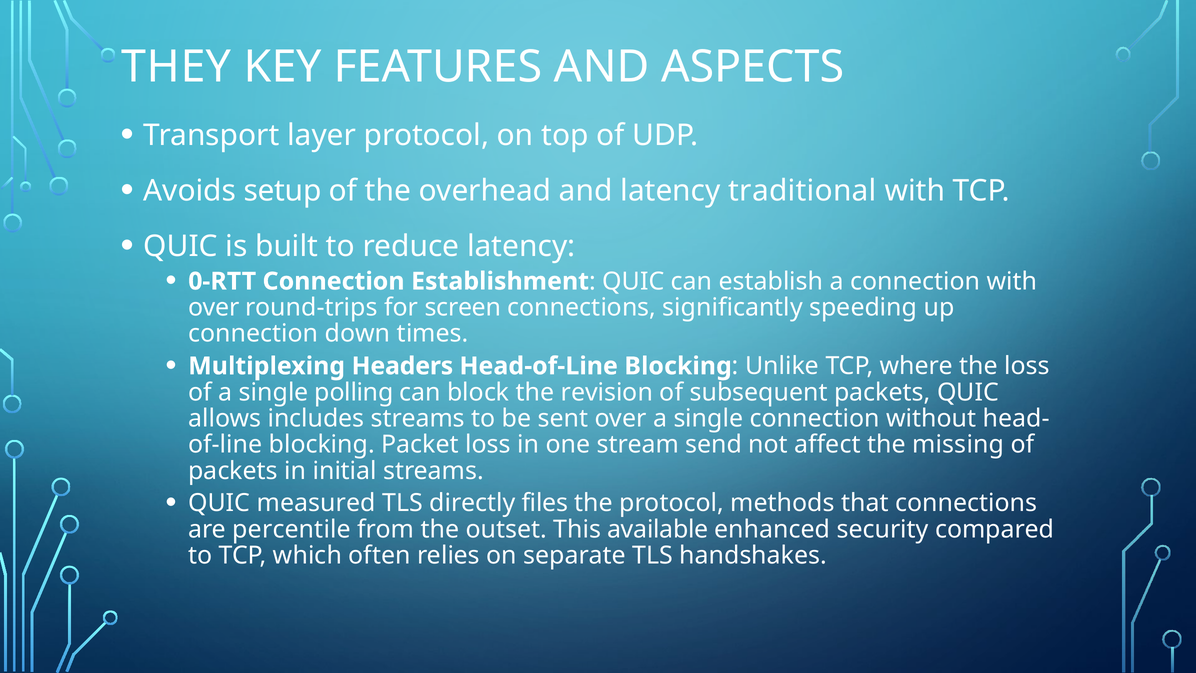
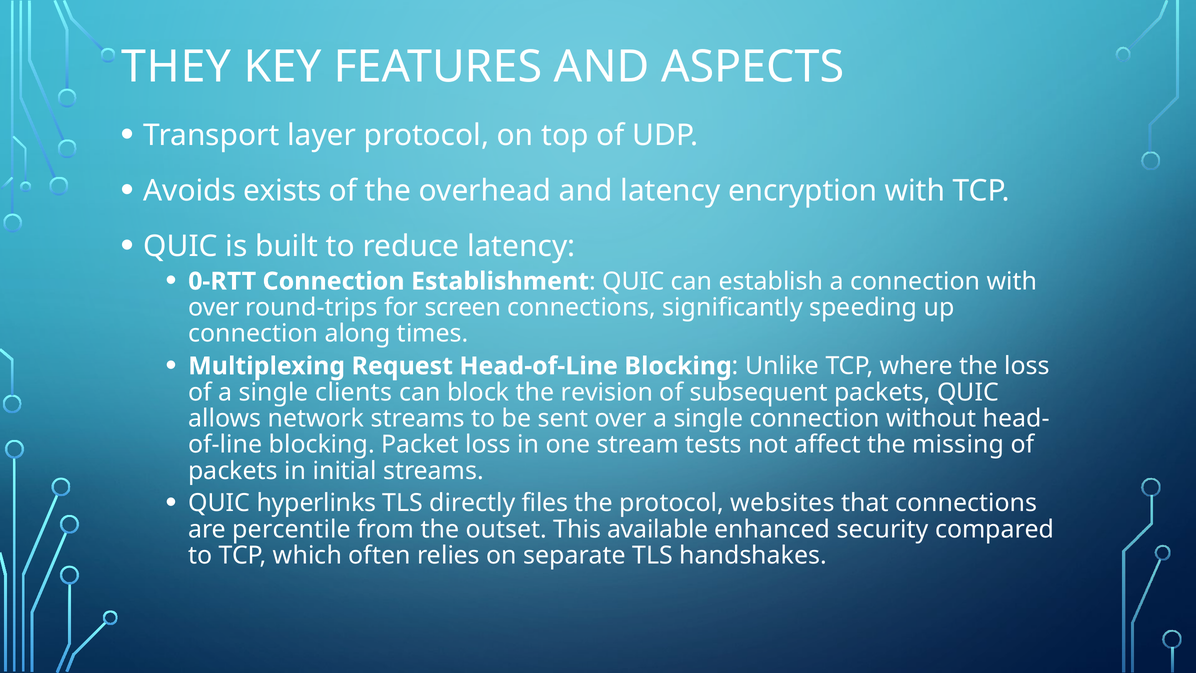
setup: setup -> exists
traditional: traditional -> encryption
down: down -> along
Headers: Headers -> Request
polling: polling -> clients
includes: includes -> network
send: send -> tests
measured: measured -> hyperlinks
methods: methods -> websites
